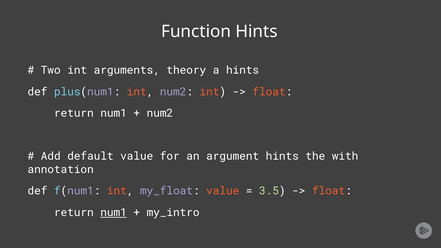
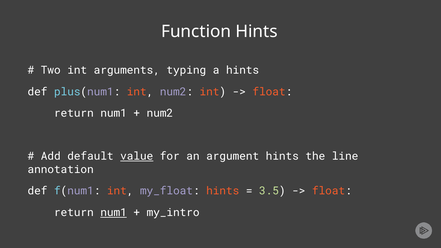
theory: theory -> typing
value at (137, 156) underline: none -> present
with: with -> line
my_float value: value -> hints
